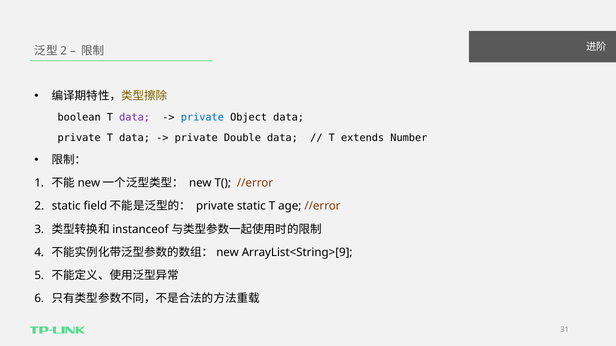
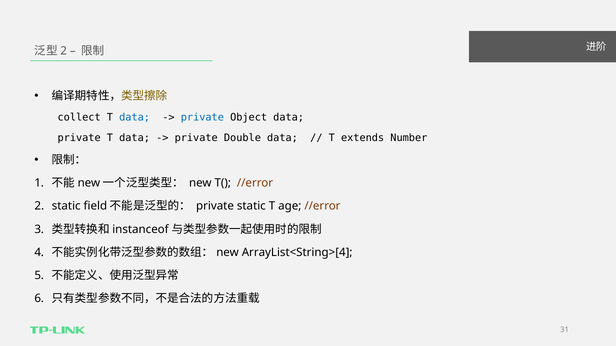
boolean: boolean -> collect
data at (135, 117) colour: purple -> blue
ArrayList<String>[9: ArrayList<String>[9 -> ArrayList<String>[4
